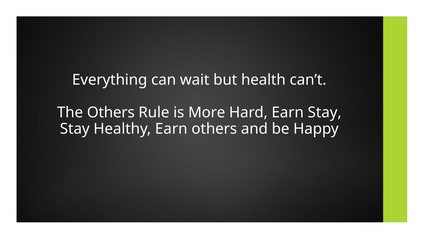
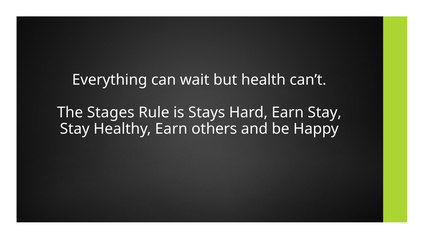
The Others: Others -> Stages
More: More -> Stays
